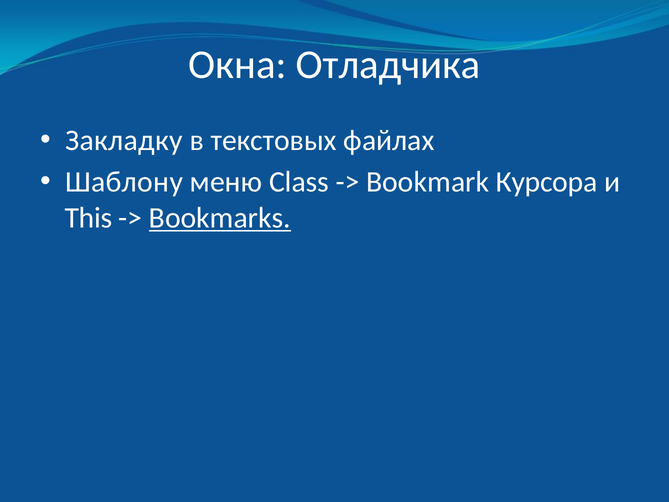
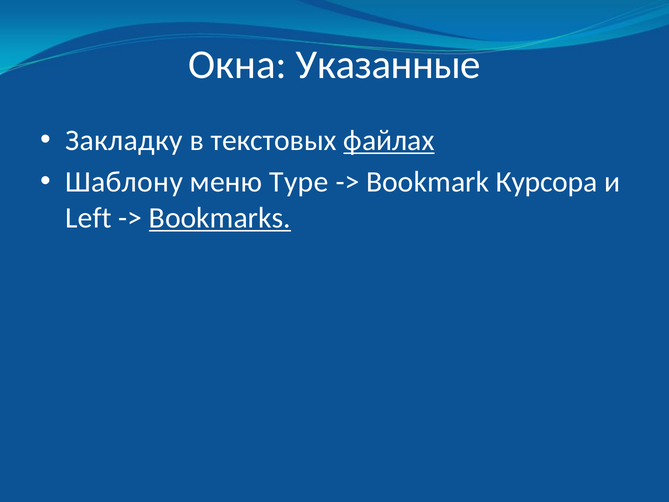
Отладчика: Отладчика -> Указанные
файлах underline: none -> present
Class: Class -> Type
This: This -> Left
